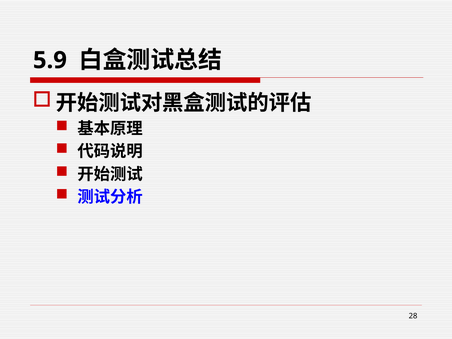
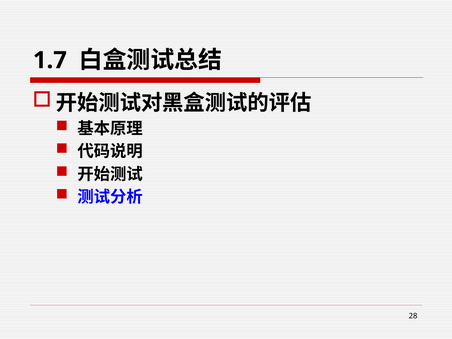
5.9: 5.9 -> 1.7
